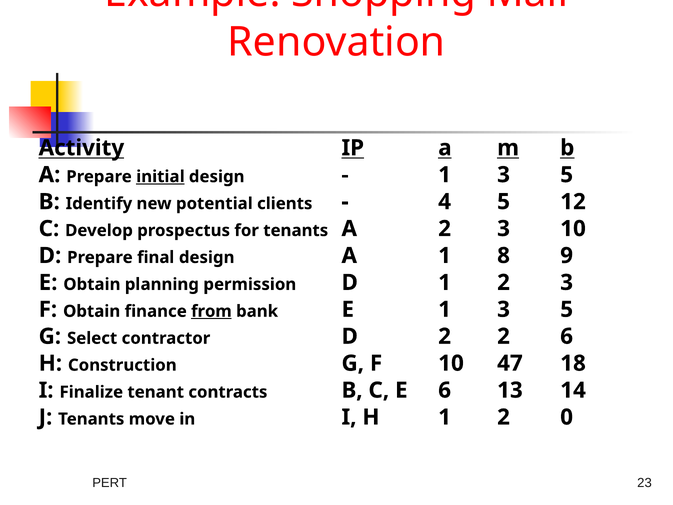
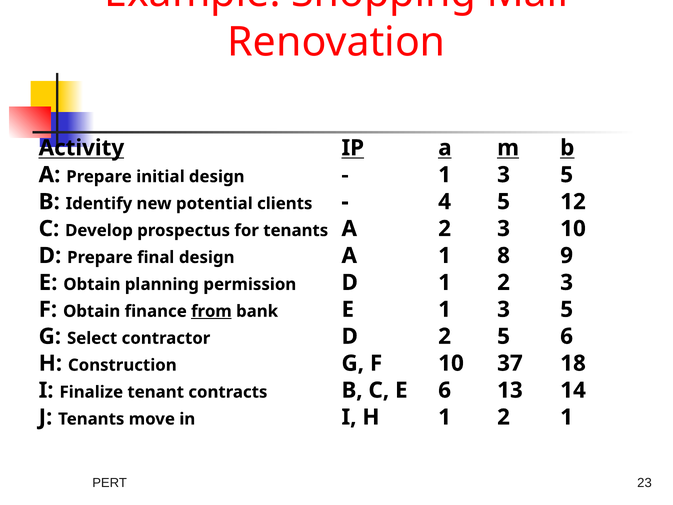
initial underline: present -> none
2 2: 2 -> 5
47: 47 -> 37
2 0: 0 -> 1
